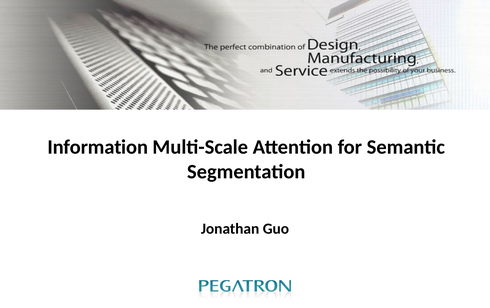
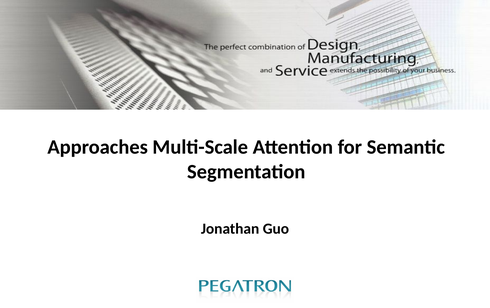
Information: Information -> Approaches
